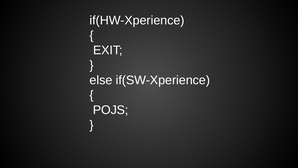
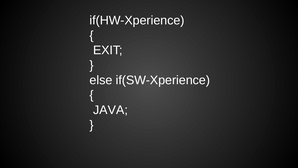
POJS: POJS -> JAVA
